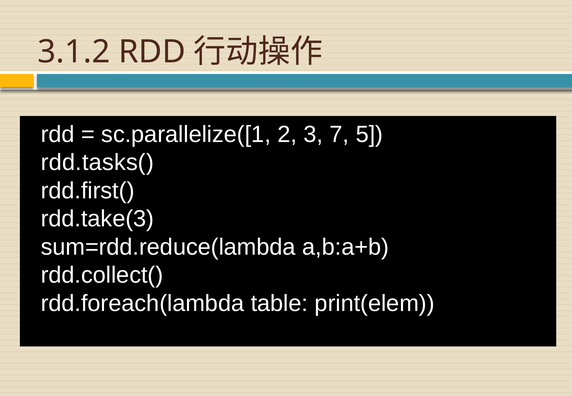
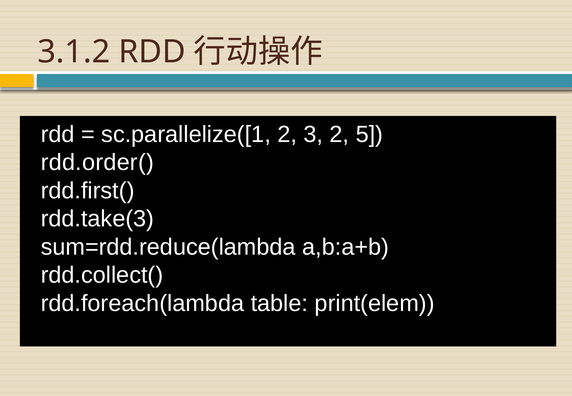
3 7: 7 -> 2
rdd.tasks(: rdd.tasks( -> rdd.order(
